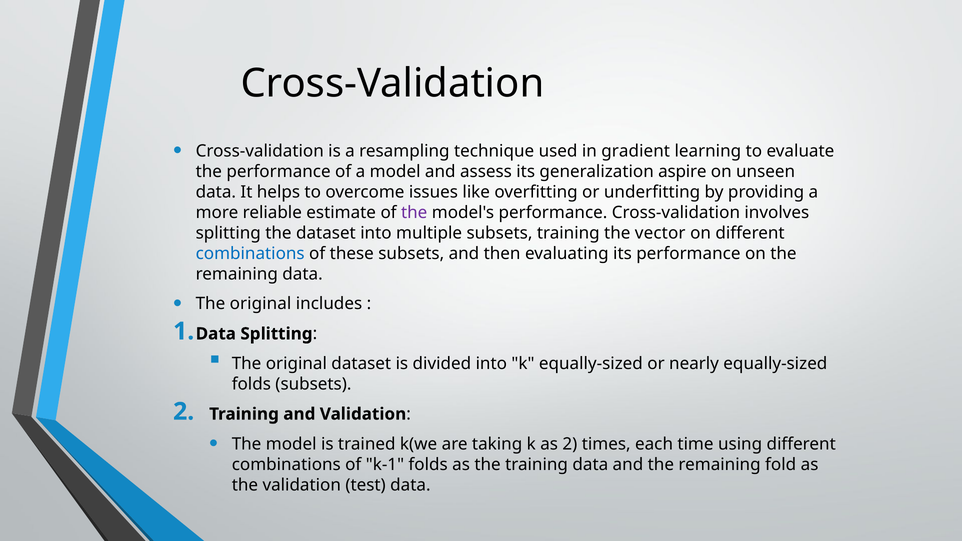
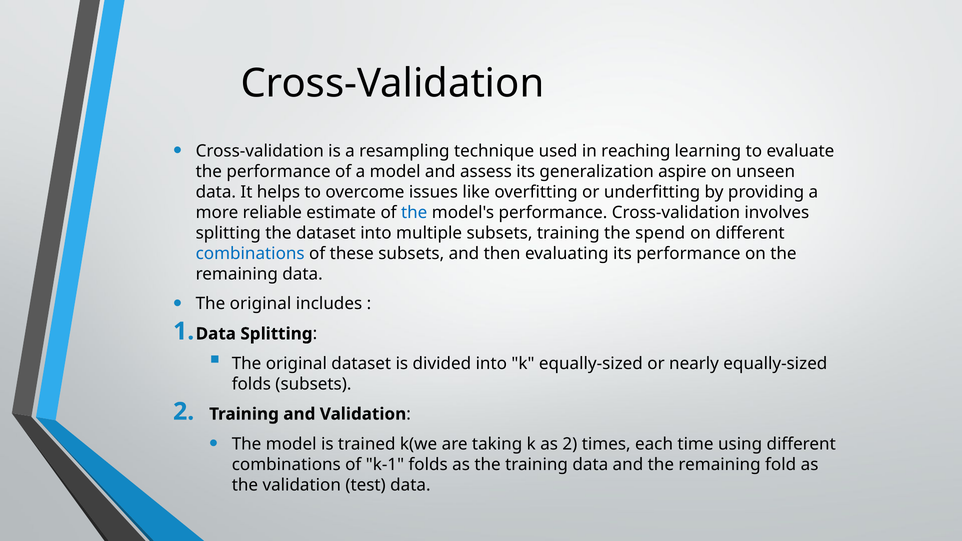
gradient: gradient -> reaching
the at (414, 213) colour: purple -> blue
vector: vector -> spend
